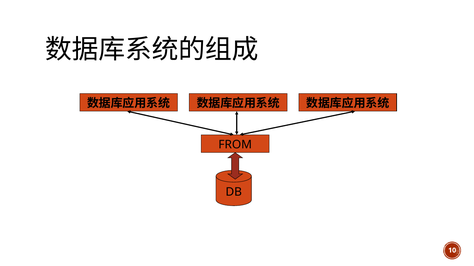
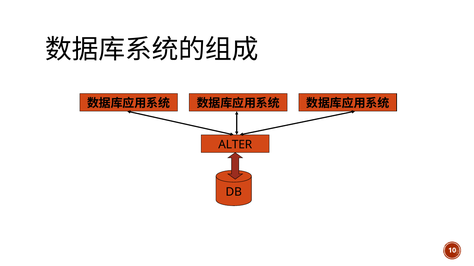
FROM: FROM -> ALTER
